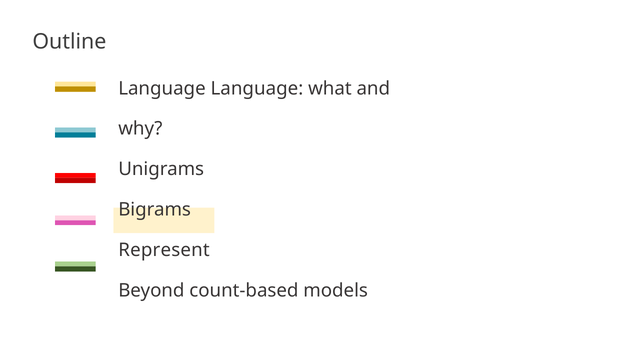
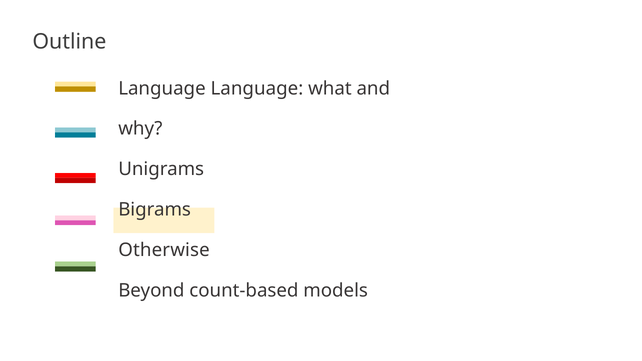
Represent: Represent -> Otherwise
